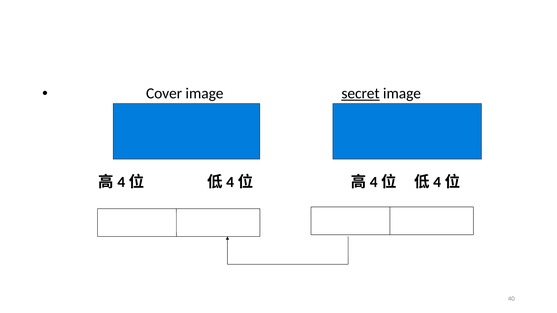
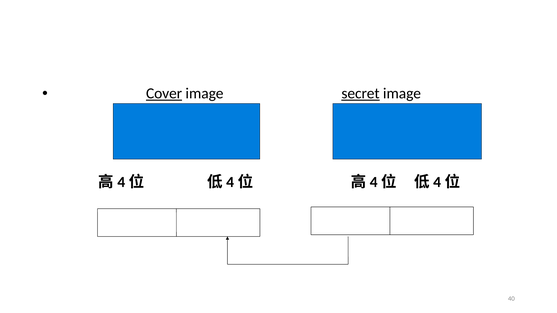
Cover underline: none -> present
